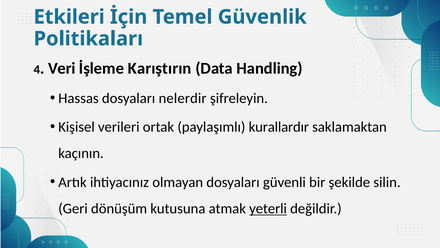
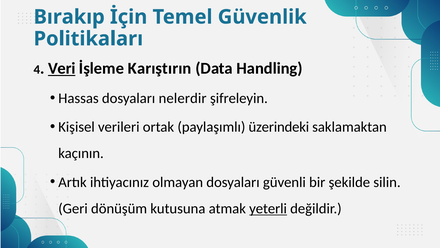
Etkileri: Etkileri -> Bırakıp
Veri underline: none -> present
kurallardır: kurallardır -> üzerindeki
